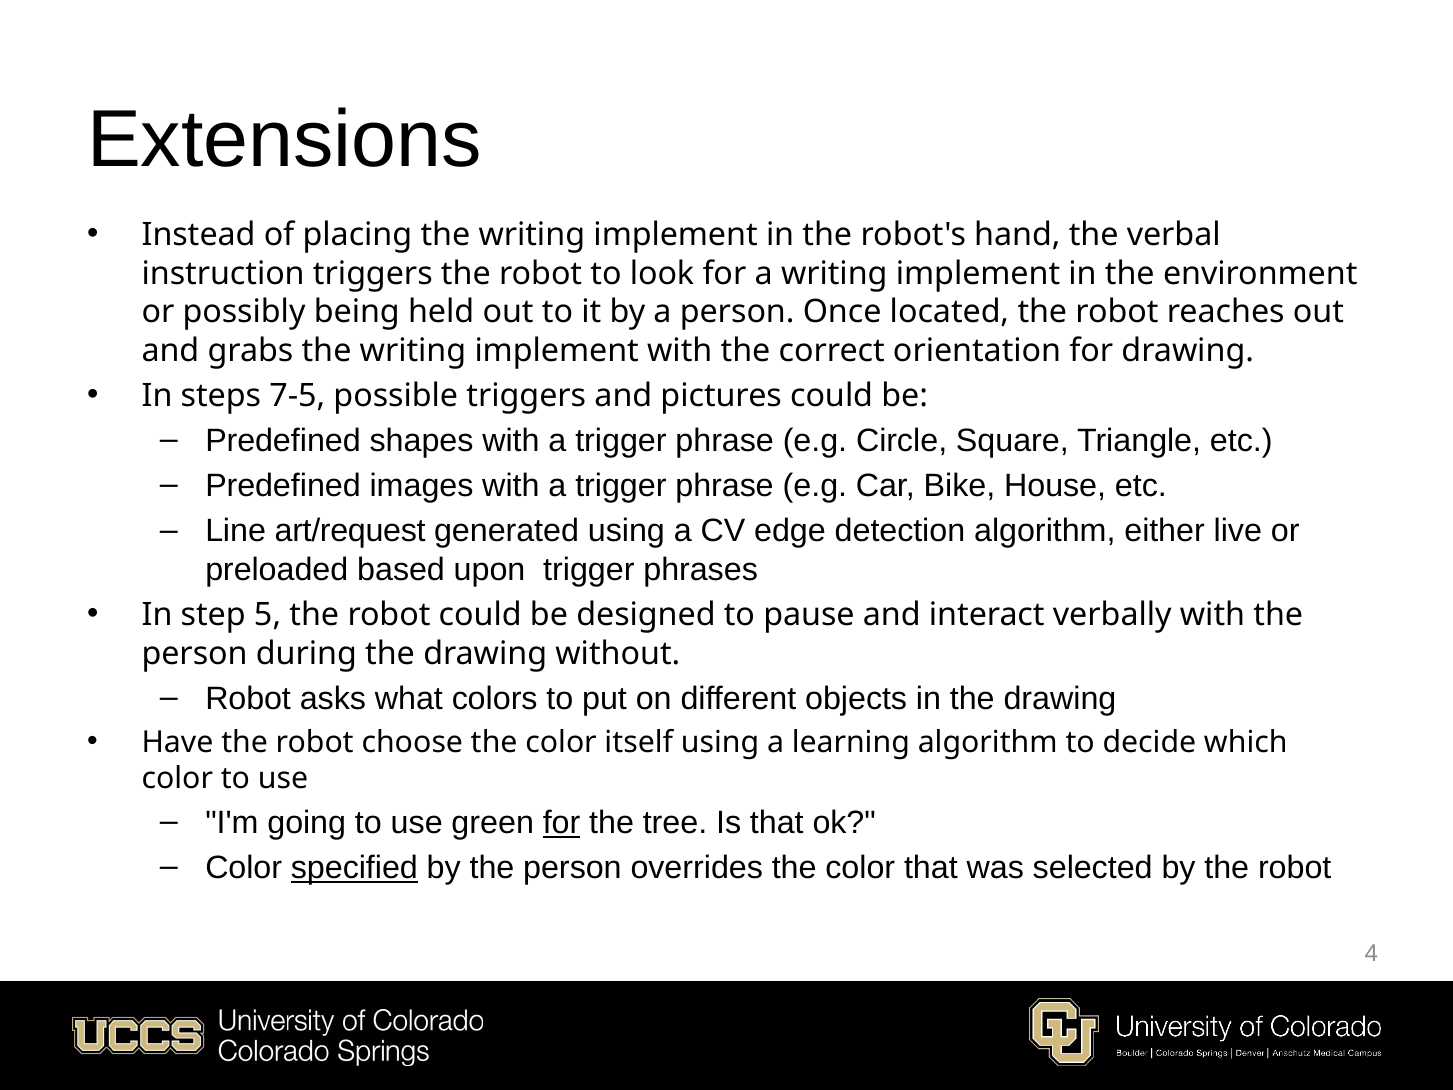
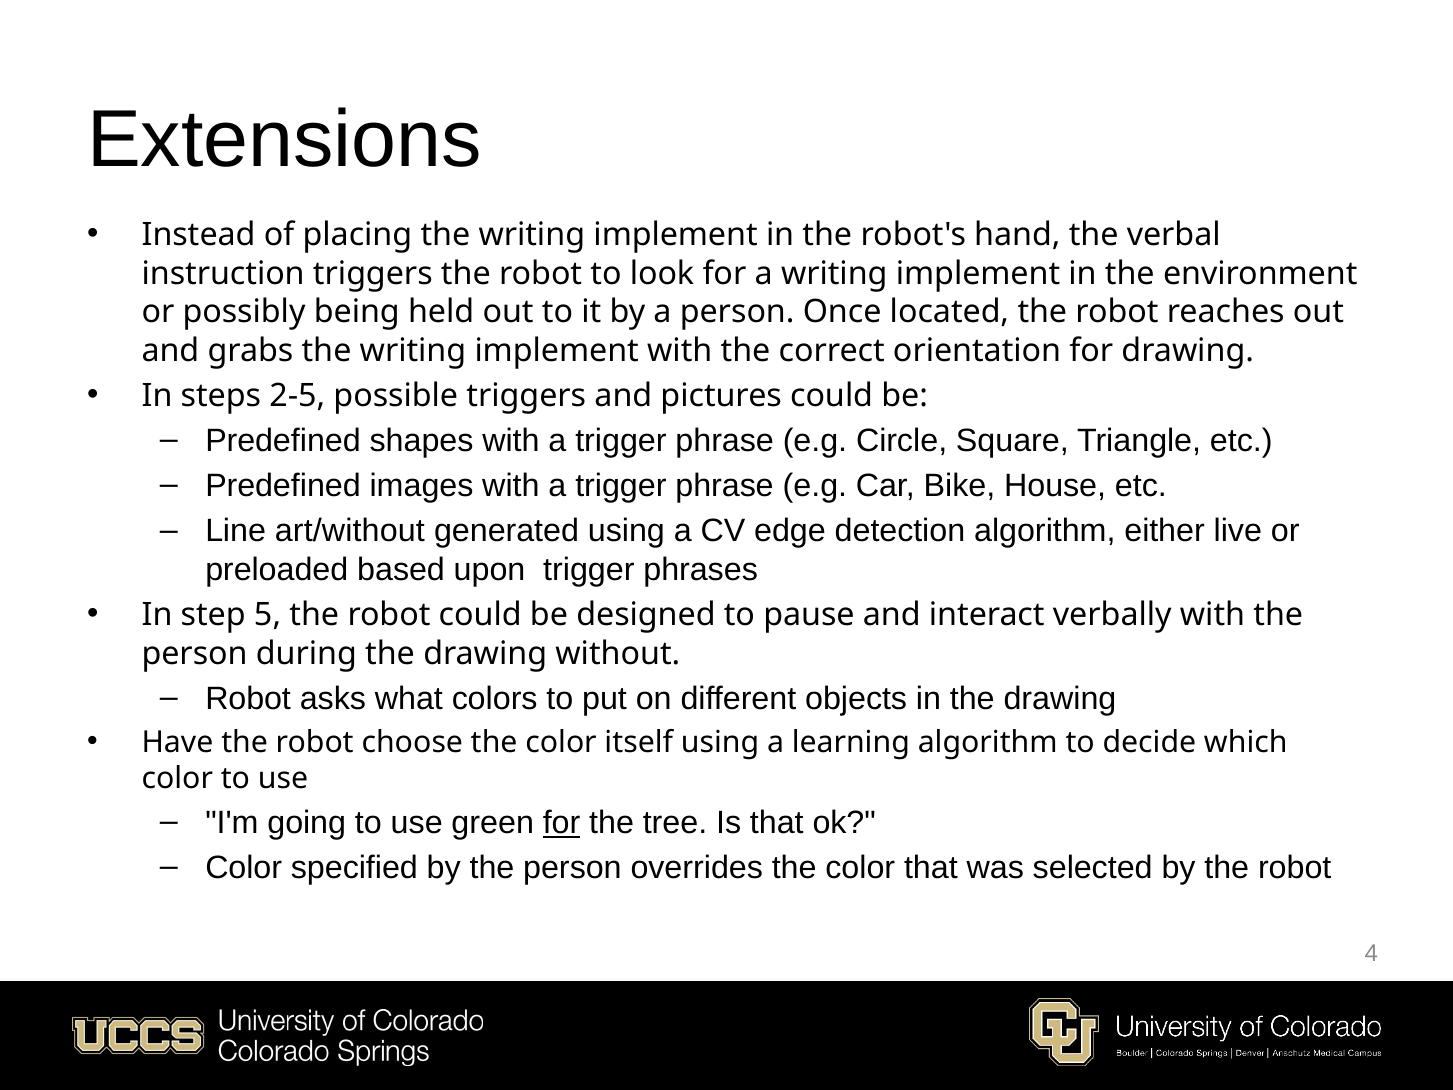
7-5: 7-5 -> 2-5
art/request: art/request -> art/without
specified underline: present -> none
